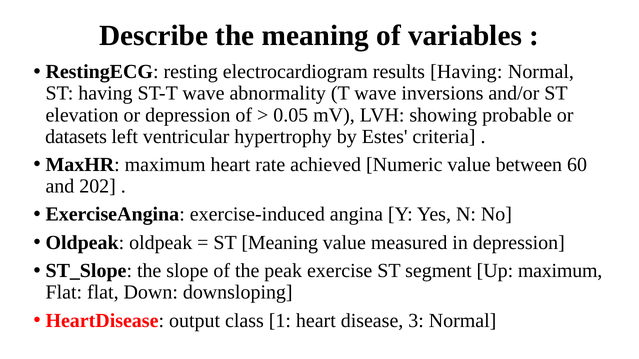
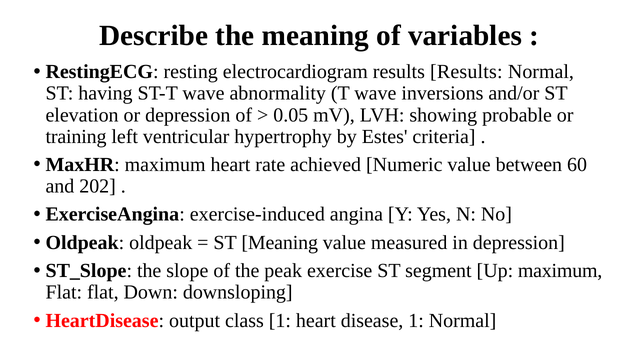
results Having: Having -> Results
datasets: datasets -> training
disease 3: 3 -> 1
